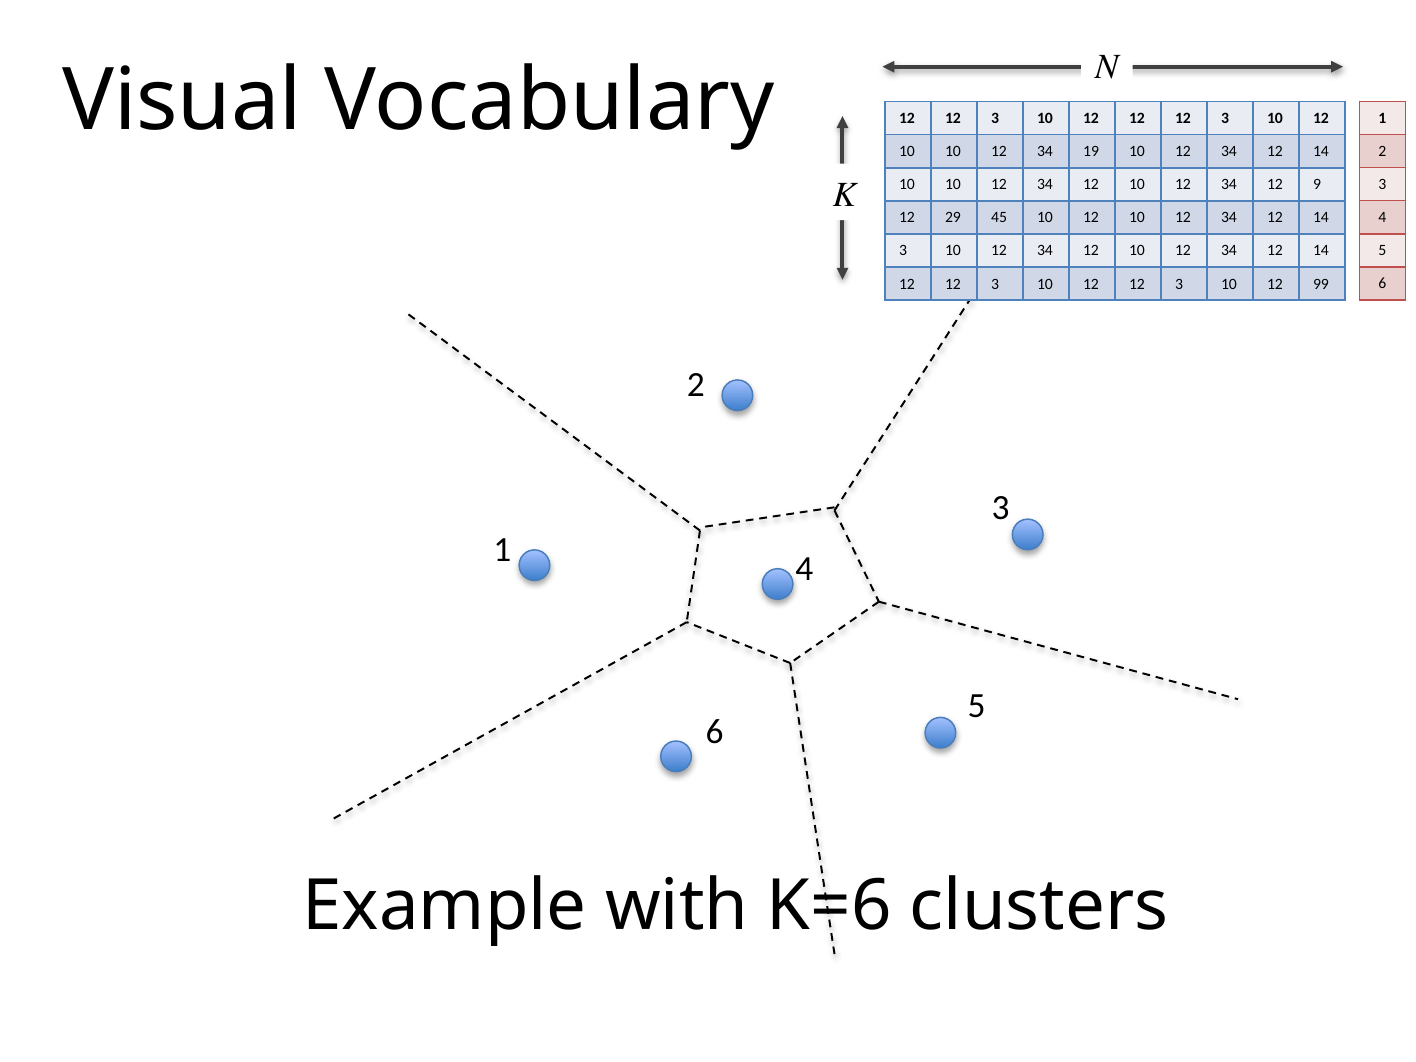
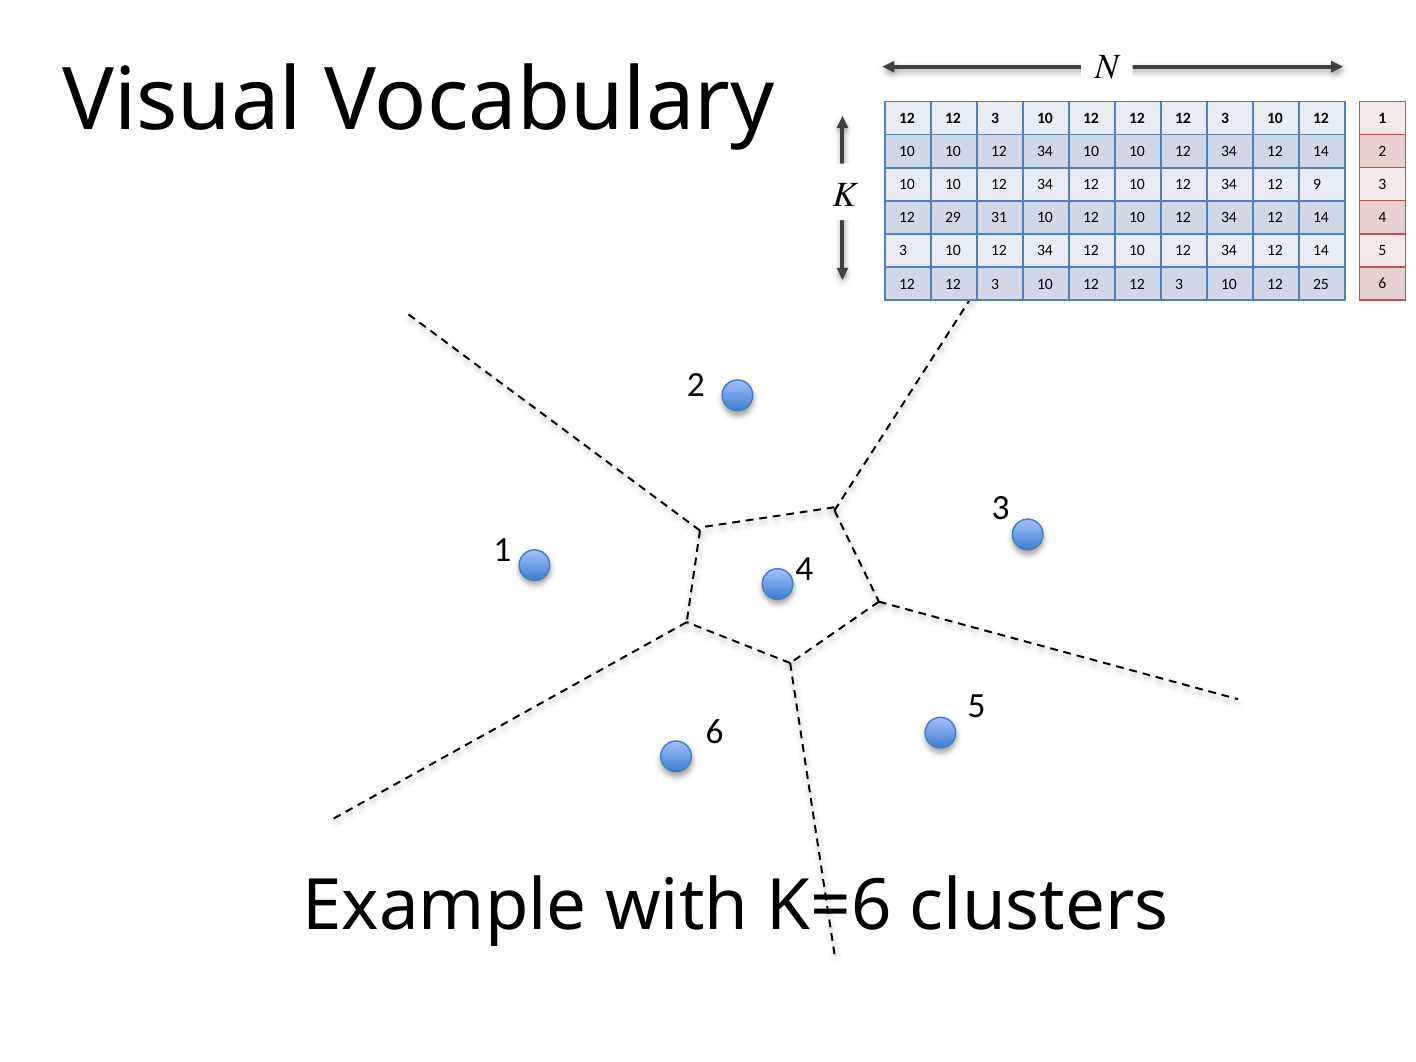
34 19: 19 -> 10
45: 45 -> 31
99: 99 -> 25
